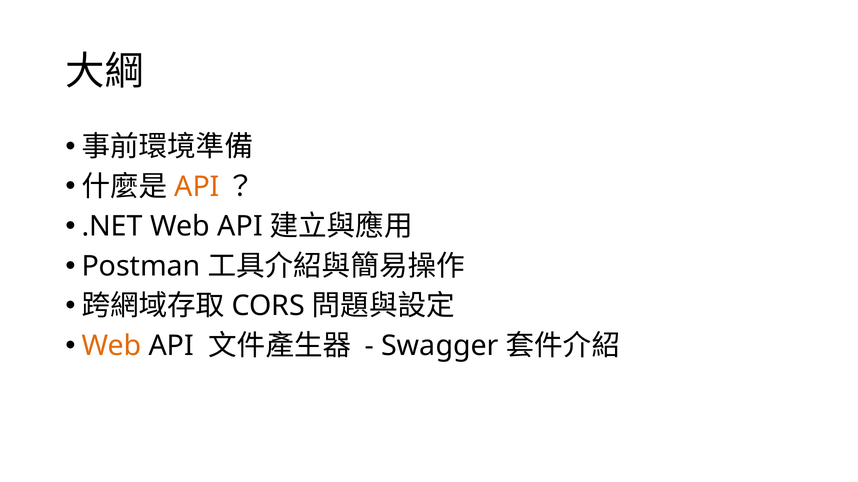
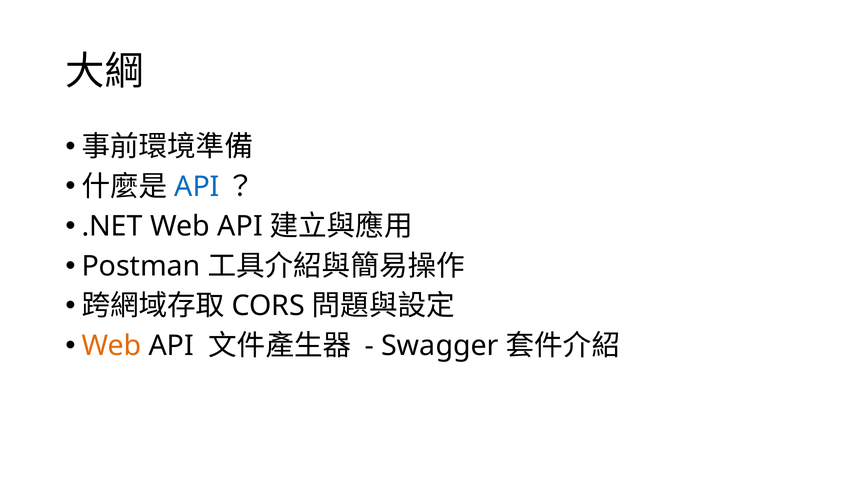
API at (197, 187) colour: orange -> blue
